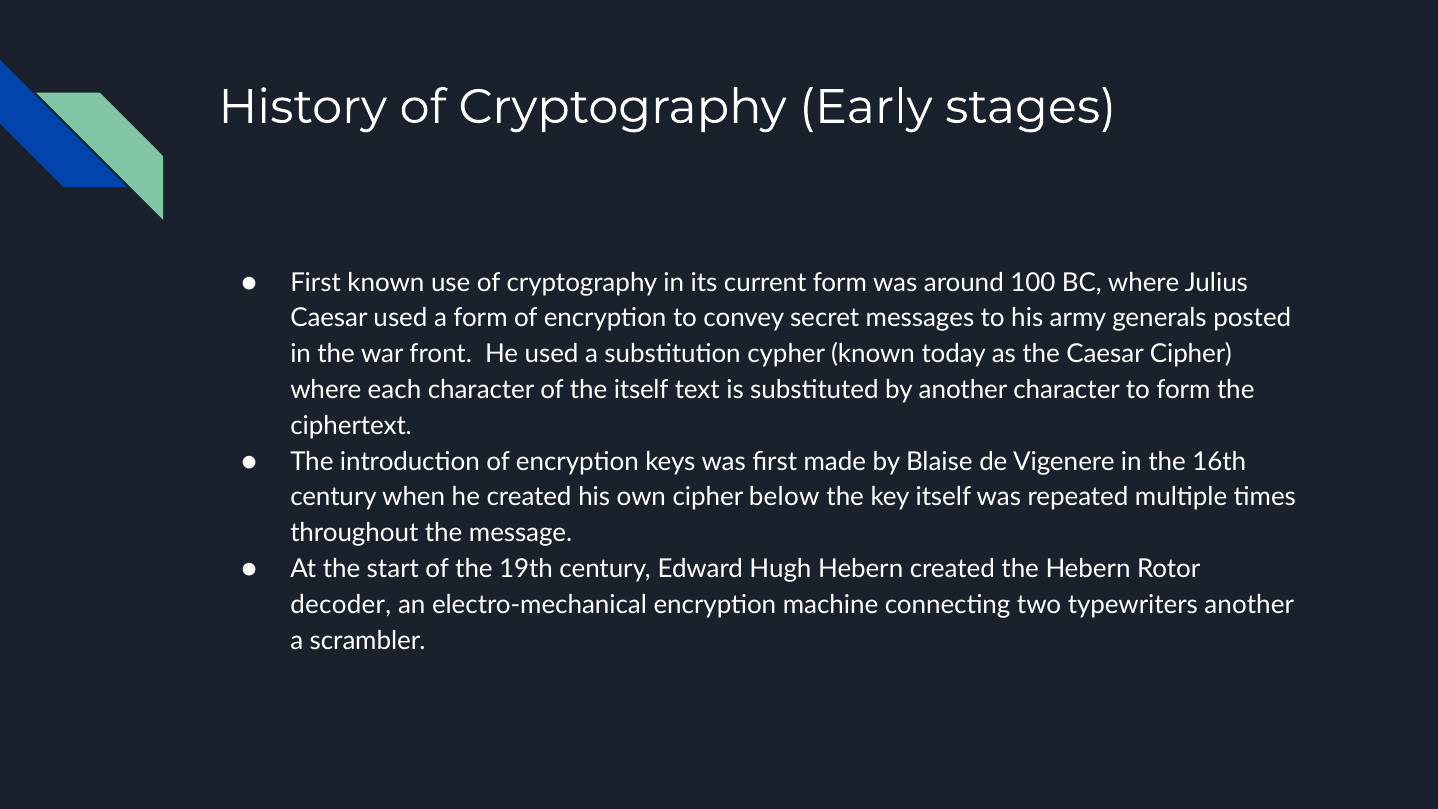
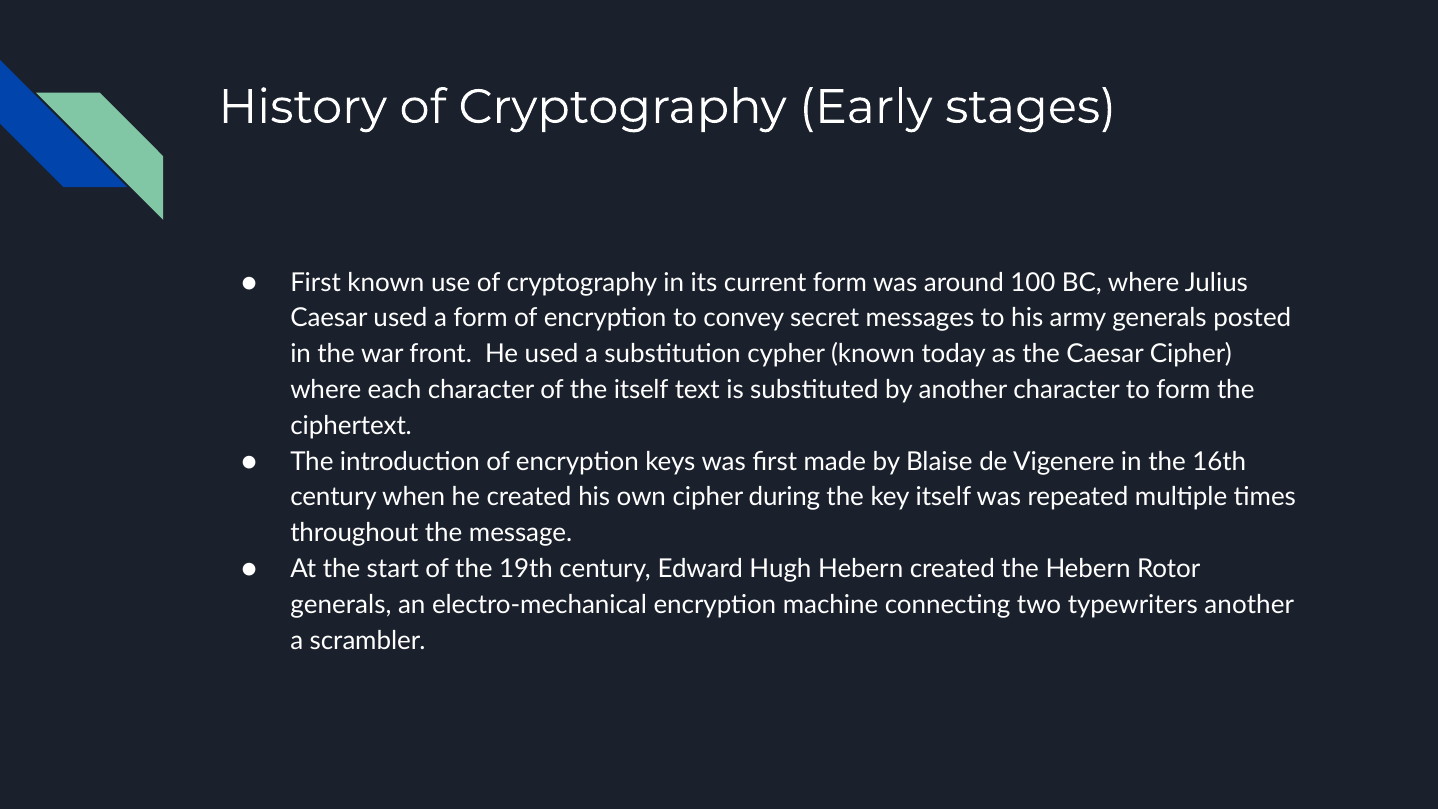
below: below -> during
decoder at (341, 605): decoder -> generals
